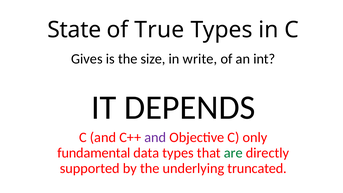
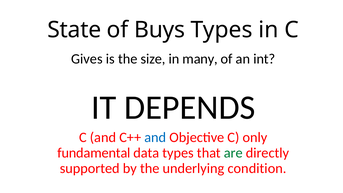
True: True -> Buys
write: write -> many
and at (155, 137) colour: purple -> blue
truncated: truncated -> condition
